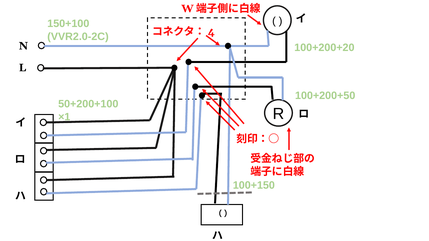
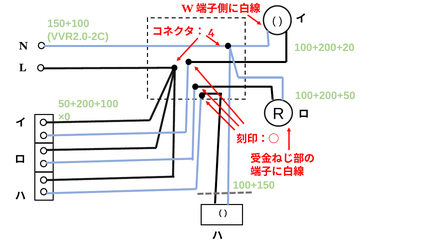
×1: ×1 -> ×0
